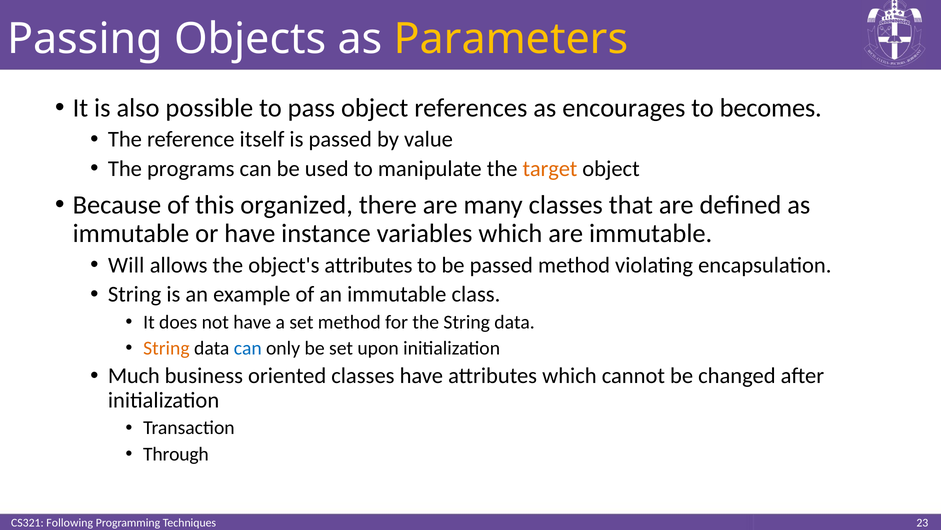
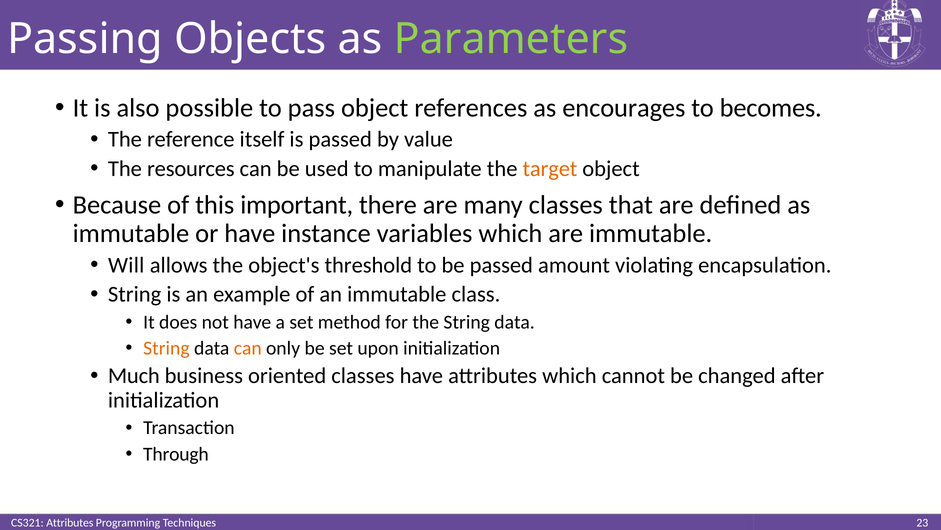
Parameters colour: yellow -> light green
programs: programs -> resources
organized: organized -> important
object's attributes: attributes -> threshold
passed method: method -> amount
can at (248, 348) colour: blue -> orange
CS321 Following: Following -> Attributes
